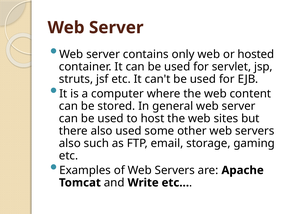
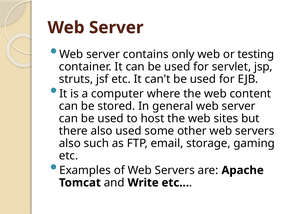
hosted: hosted -> testing
